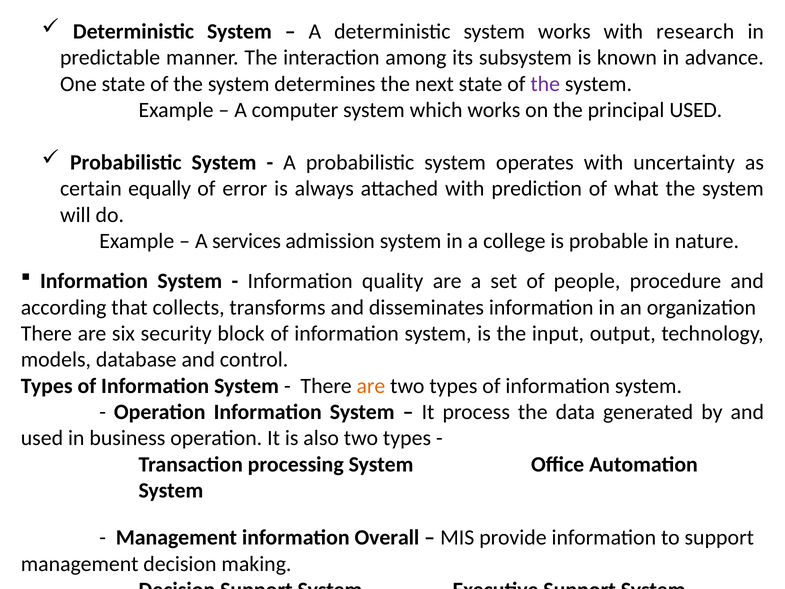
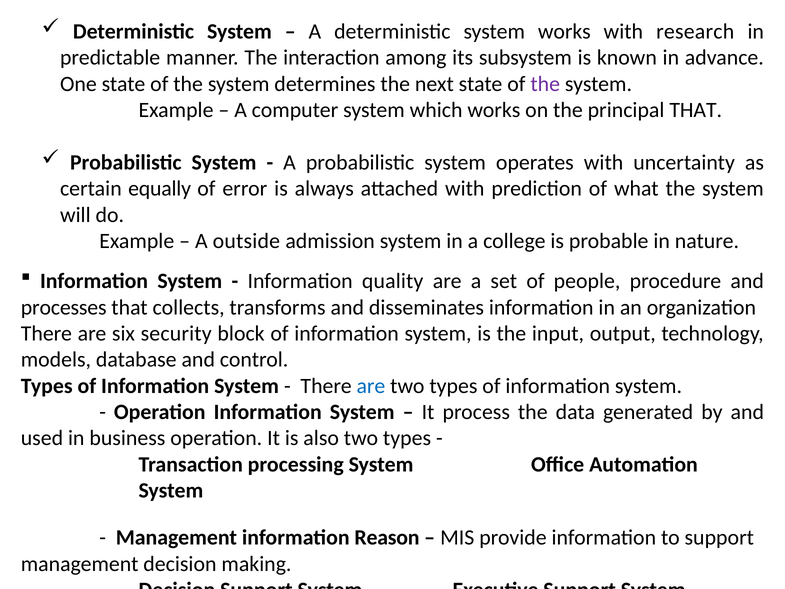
principal USED: USED -> THAT
services: services -> outside
according: according -> processes
are at (371, 386) colour: orange -> blue
Overall: Overall -> Reason
